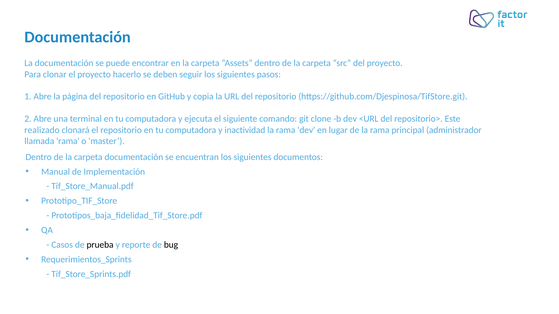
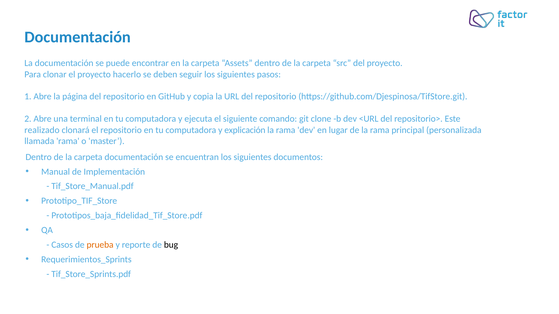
inactividad: inactividad -> explicación
administrador: administrador -> personalizada
prueba colour: black -> orange
